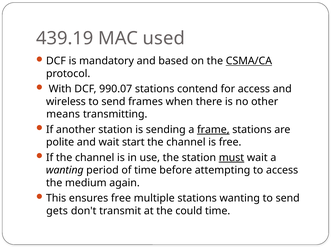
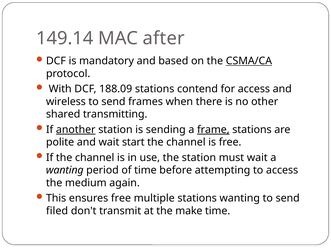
439.19: 439.19 -> 149.14
used: used -> after
990.07: 990.07 -> 188.09
means: means -> shared
another underline: none -> present
must underline: present -> none
gets: gets -> filed
could: could -> make
